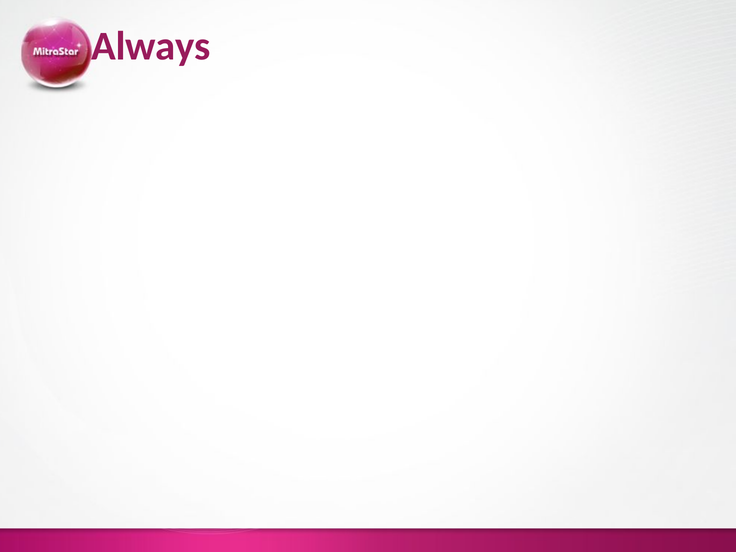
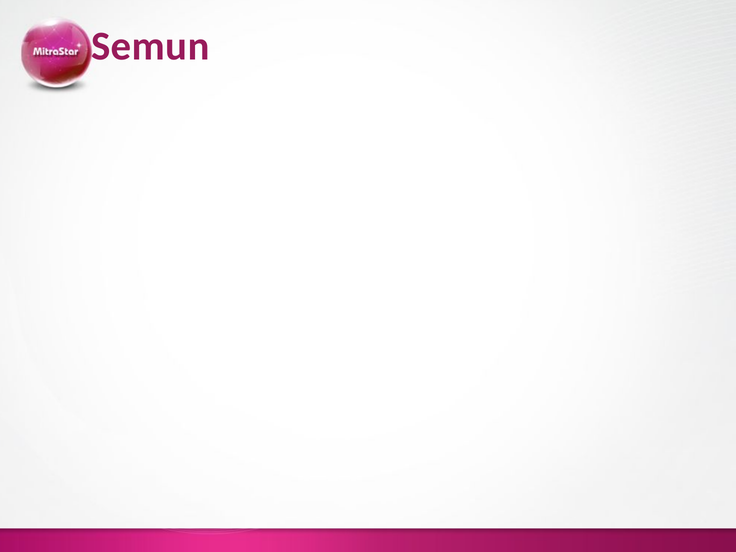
Always: Always -> Semun
